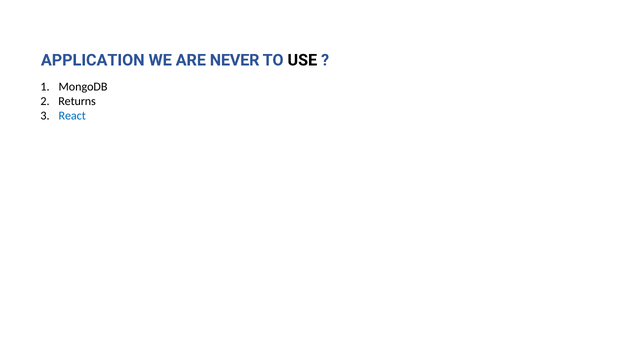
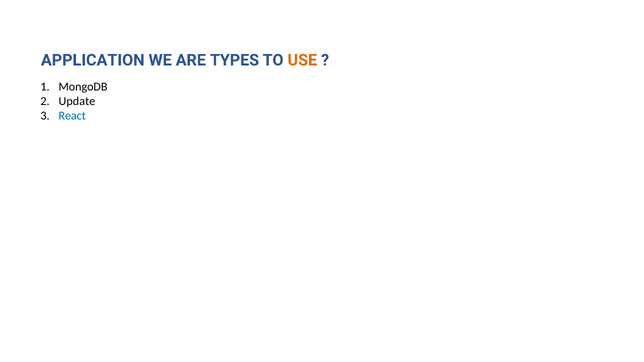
NEVER: NEVER -> TYPES
USE colour: black -> orange
Returns: Returns -> Update
